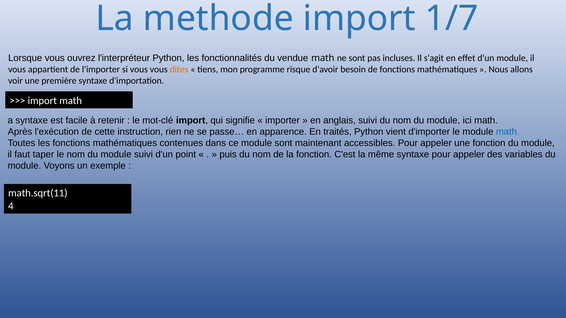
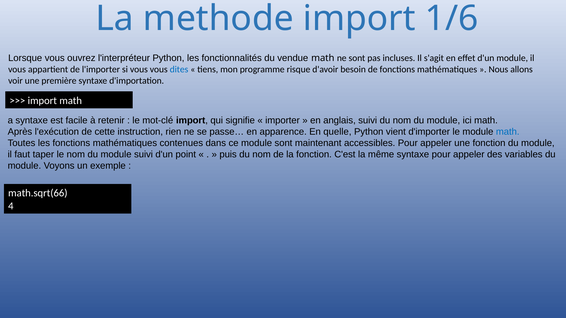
1/7: 1/7 -> 1/6
dites colour: orange -> blue
traités: traités -> quelle
math.sqrt(11: math.sqrt(11 -> math.sqrt(66
